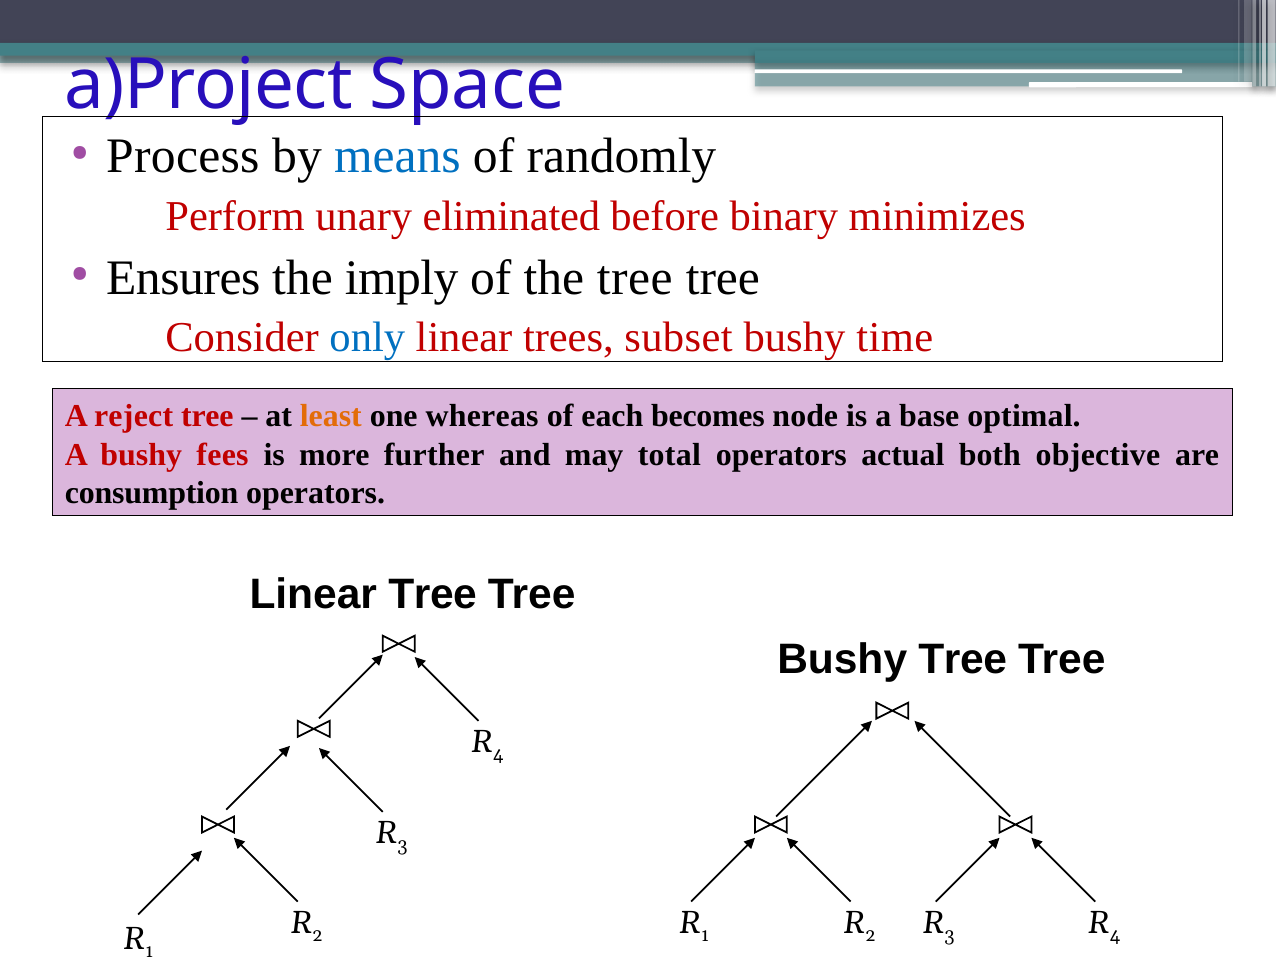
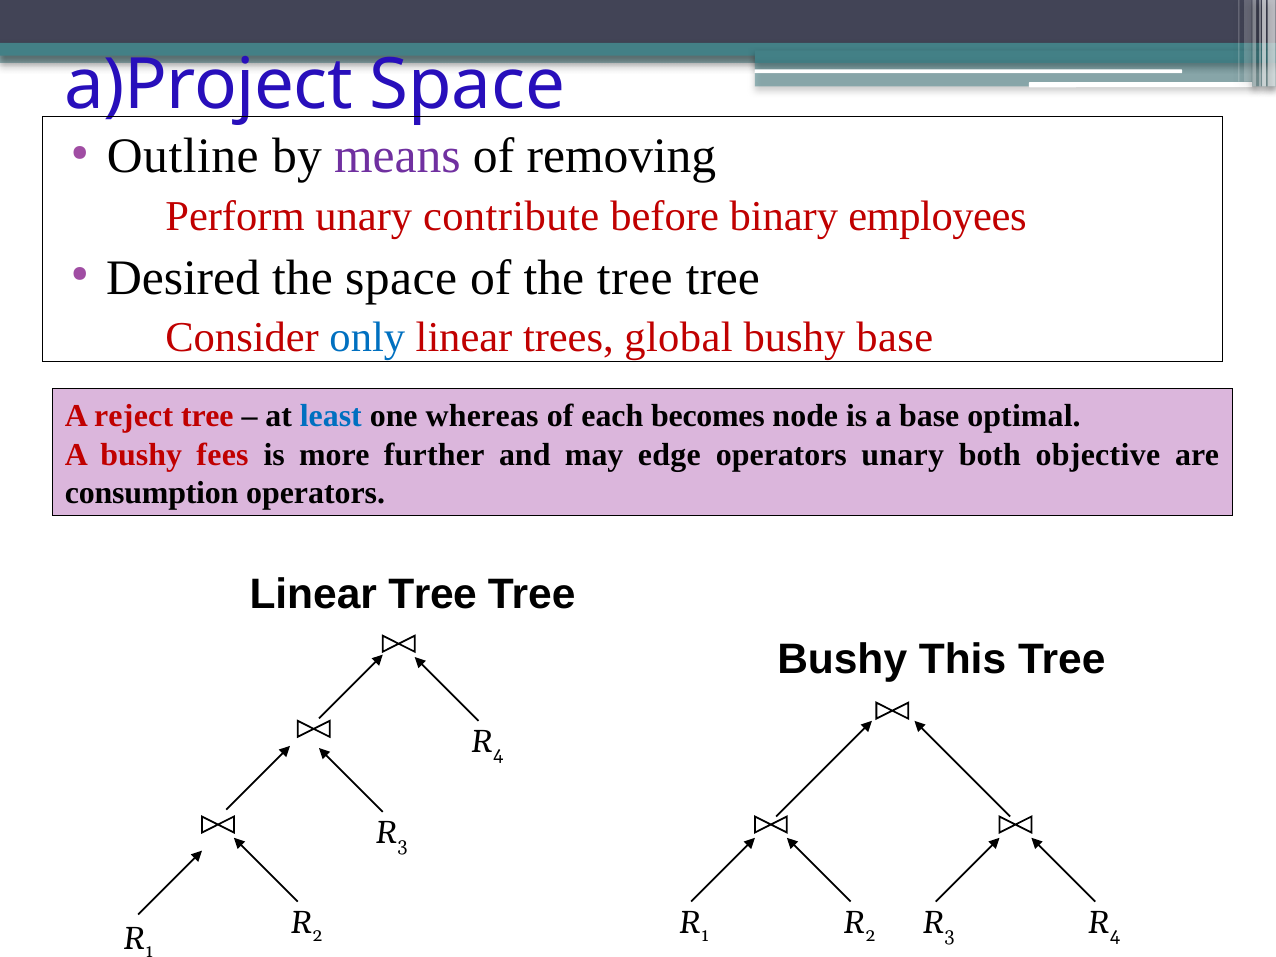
Process: Process -> Outline
means colour: blue -> purple
randomly: randomly -> removing
eliminated: eliminated -> contribute
minimizes: minimizes -> employees
Ensures: Ensures -> Desired
the imply: imply -> space
subset: subset -> global
bushy time: time -> base
least colour: orange -> blue
total: total -> edge
operators actual: actual -> unary
Bushy Tree: Tree -> This
